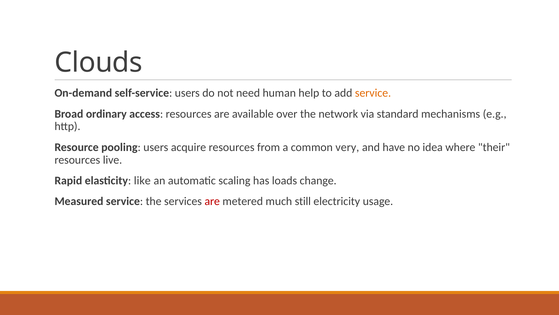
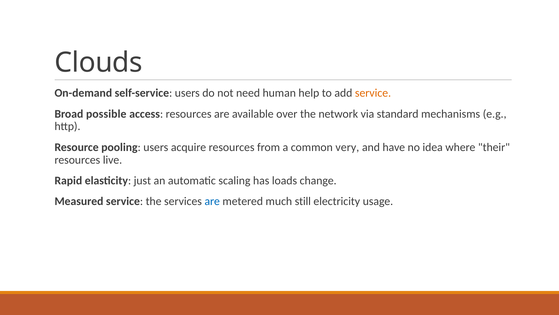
ordinary: ordinary -> possible
like: like -> just
are at (212, 201) colour: red -> blue
